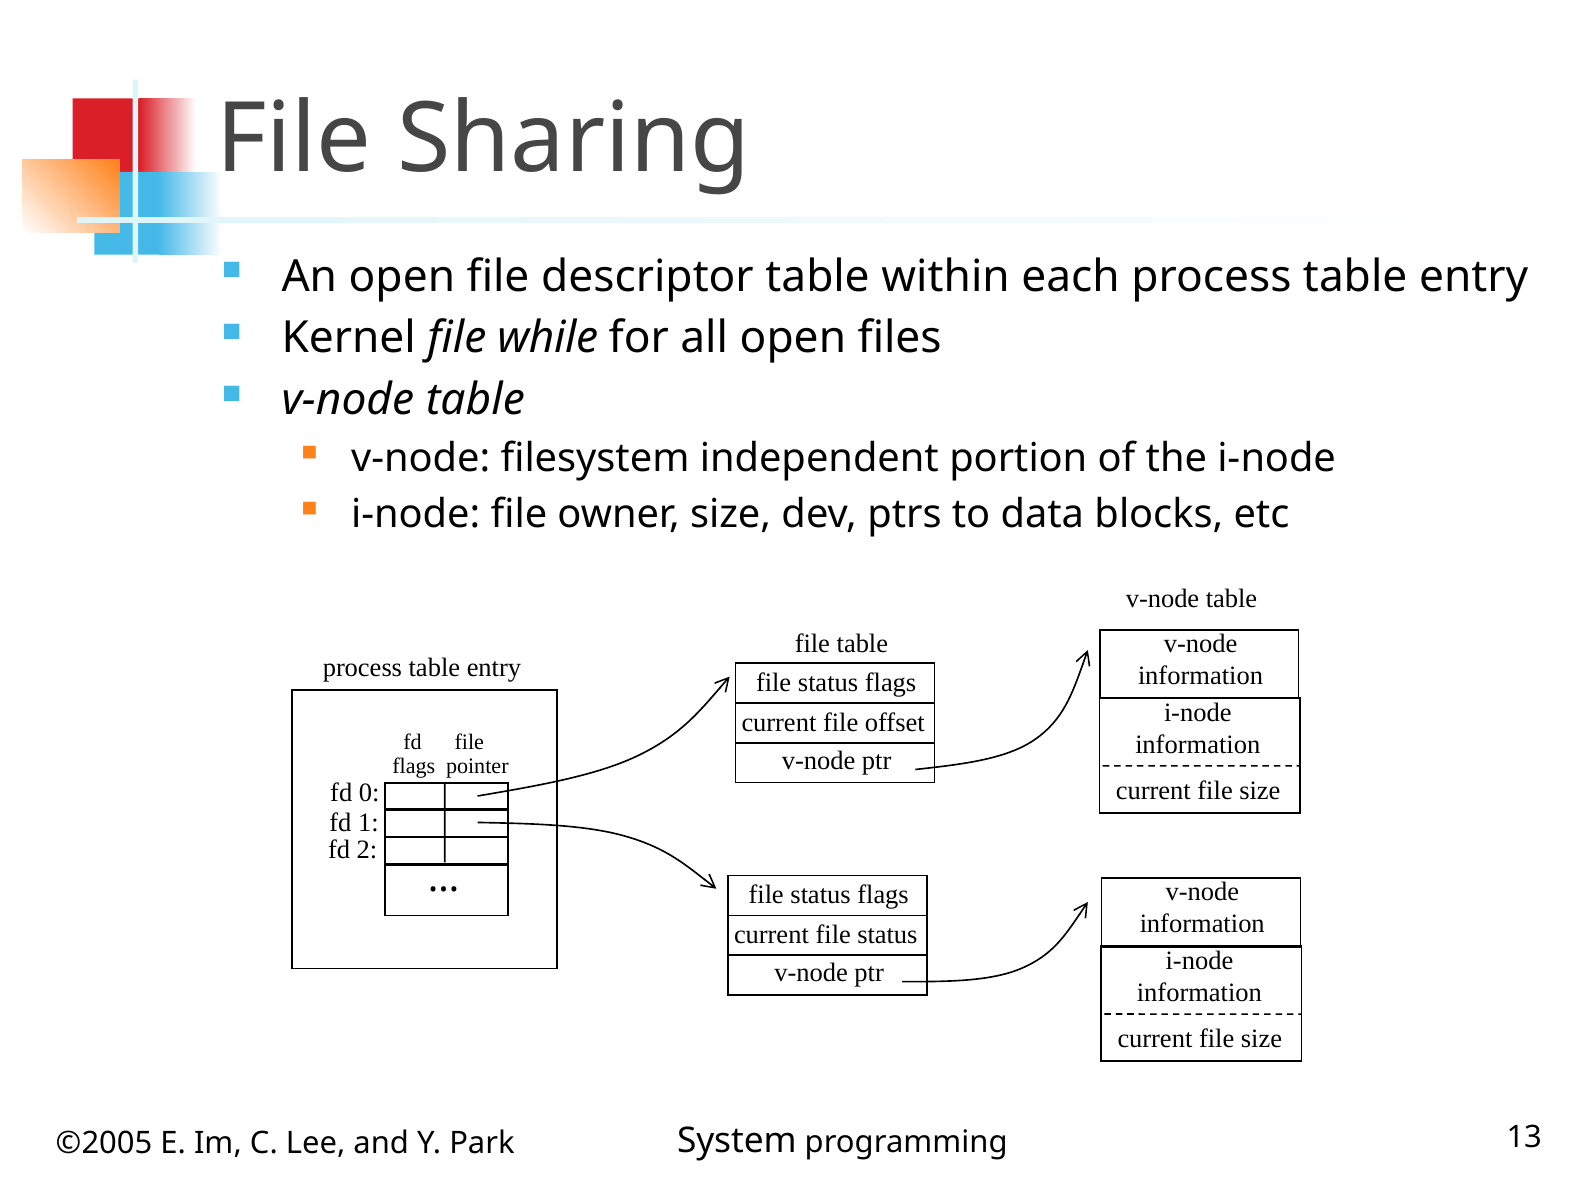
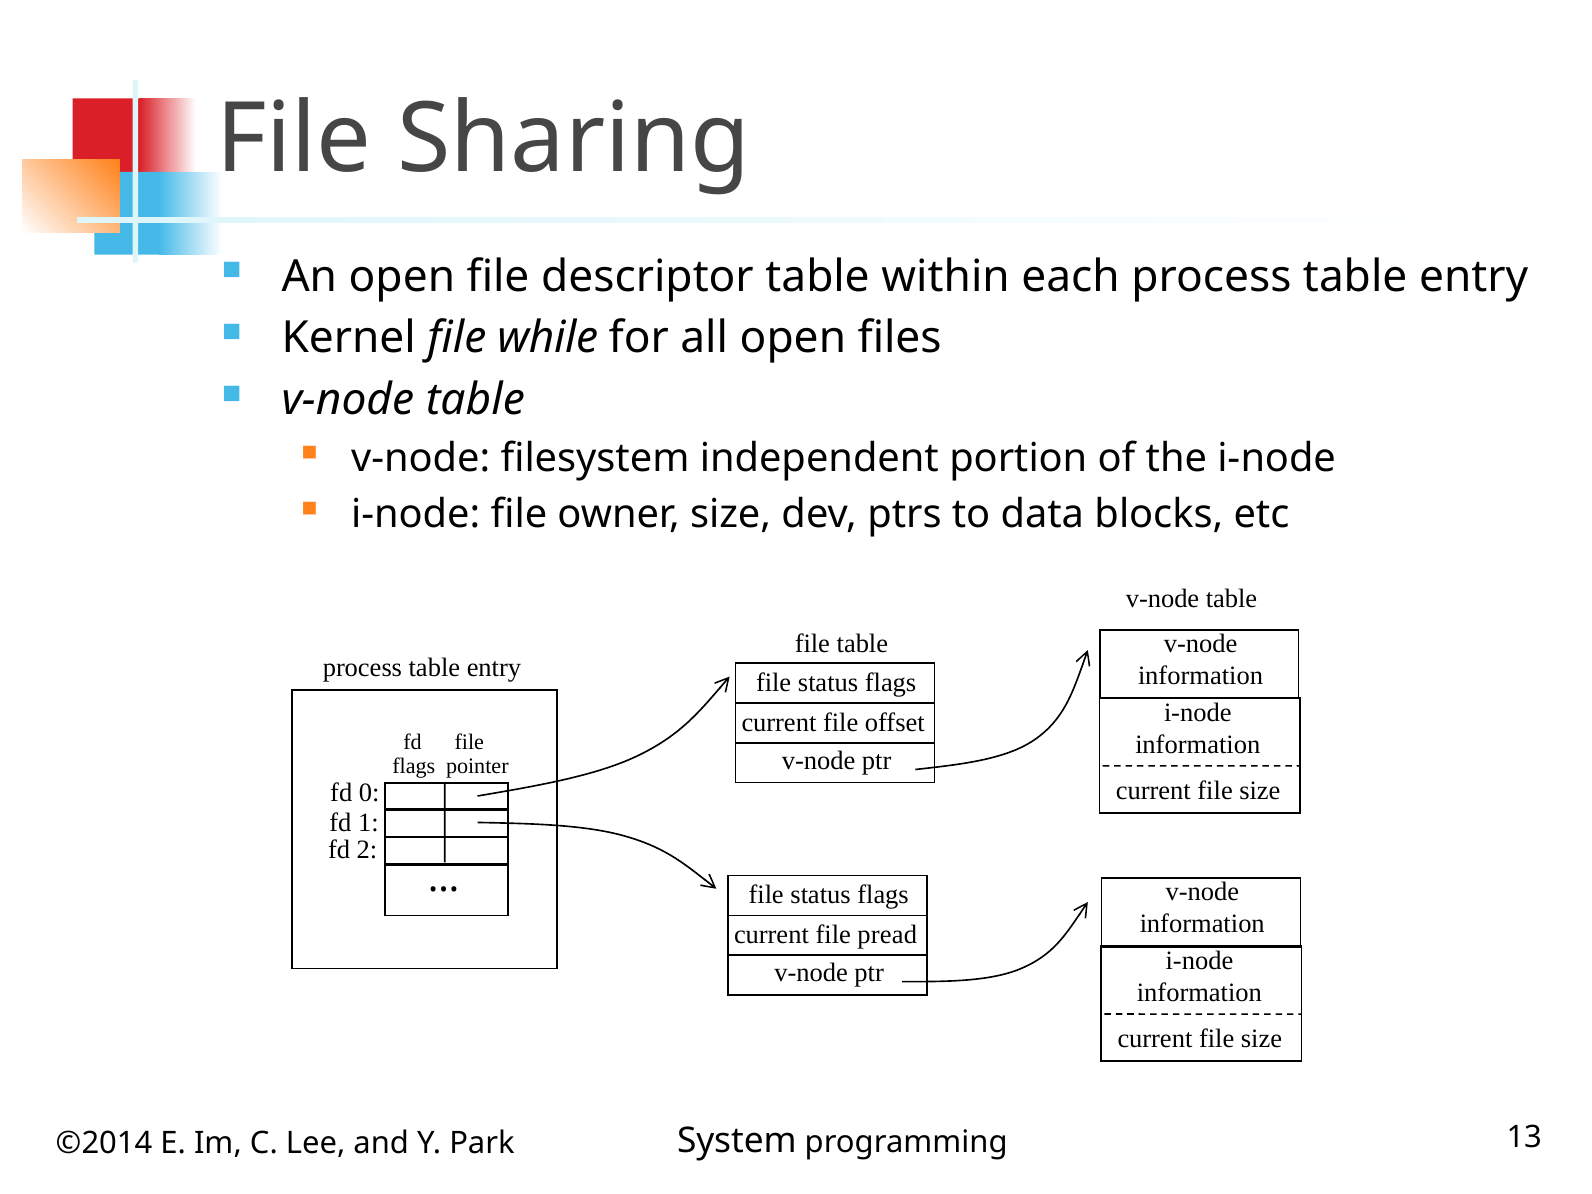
current file status: status -> pread
©2005: ©2005 -> ©2014
